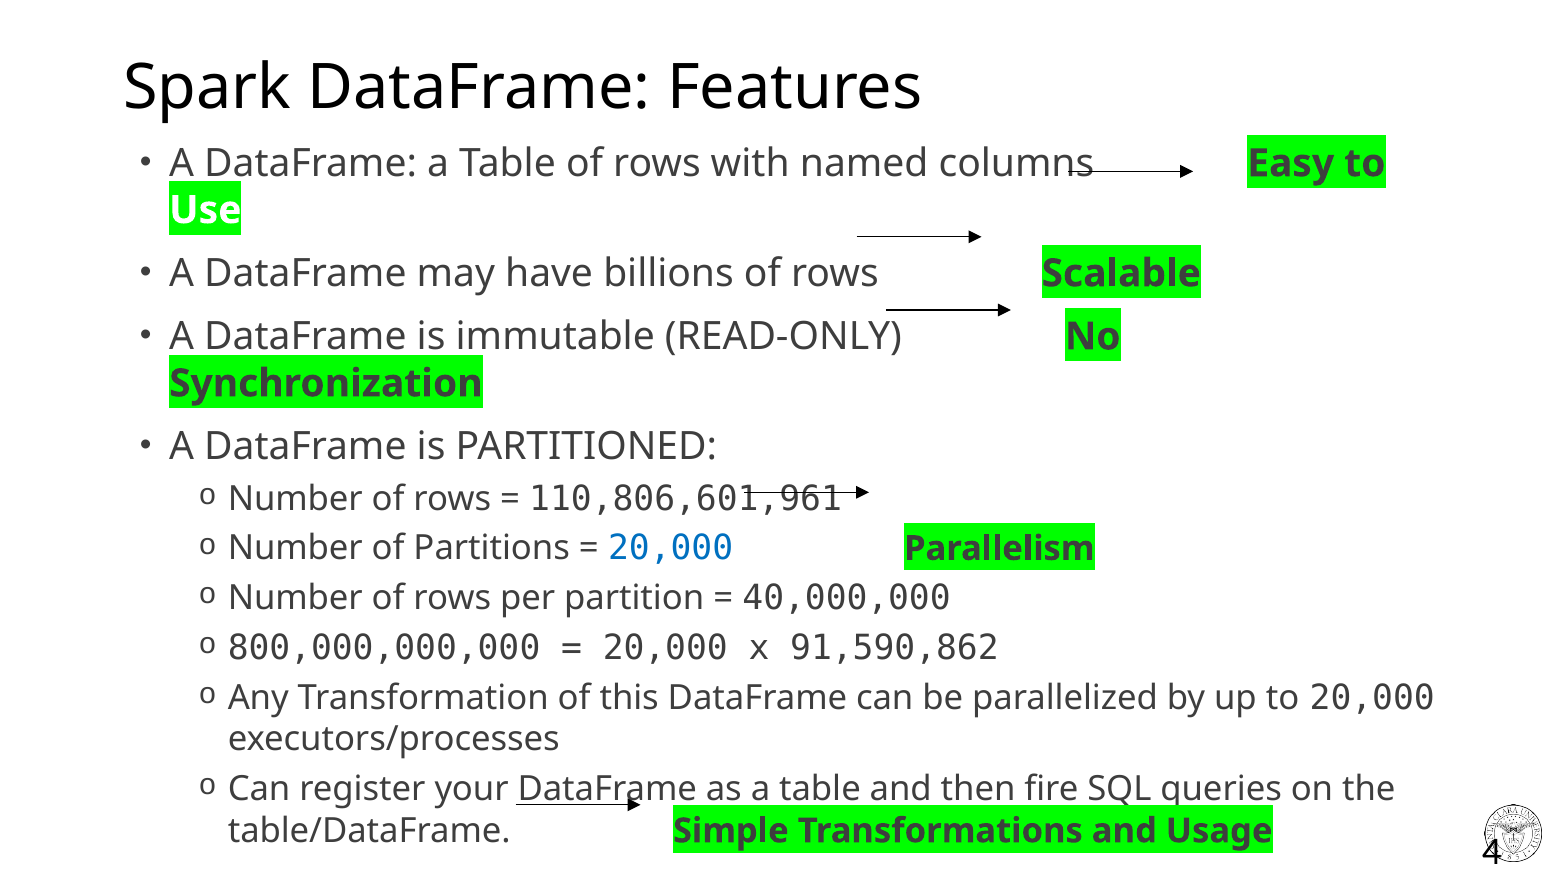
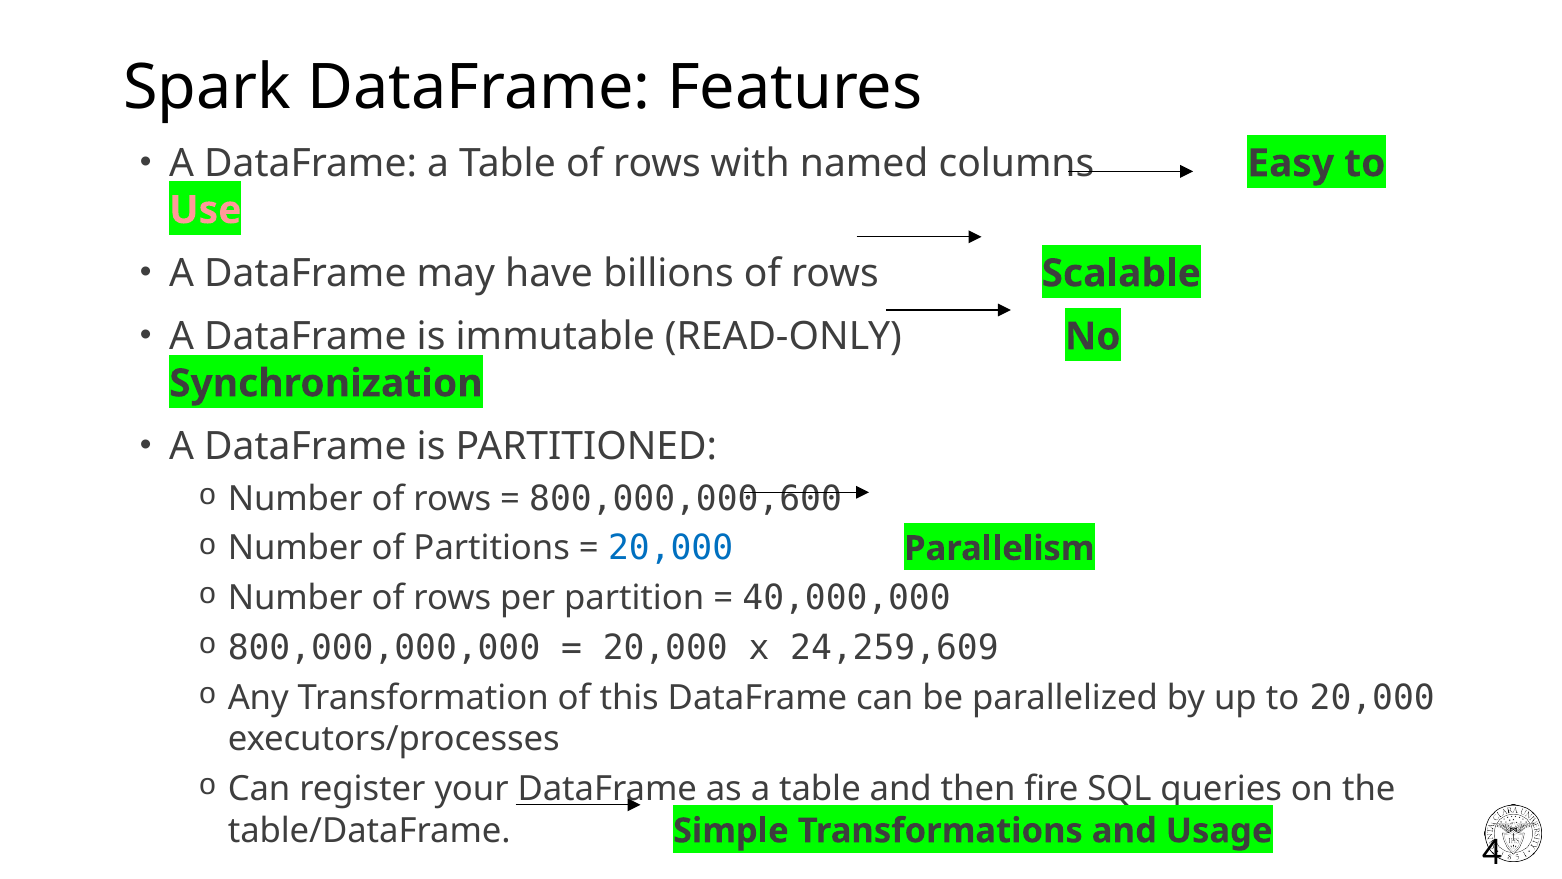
Use colour: white -> pink
110,806,601,961: 110,806,601,961 -> 800,000,000,600
91,590,862: 91,590,862 -> 24,259,609
